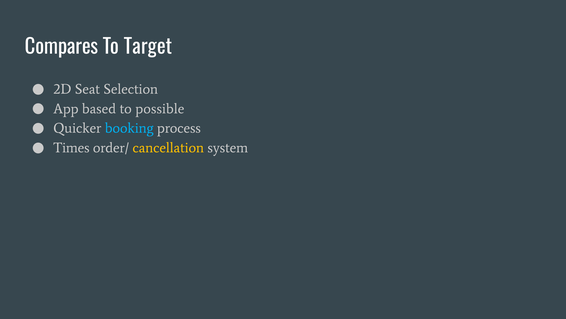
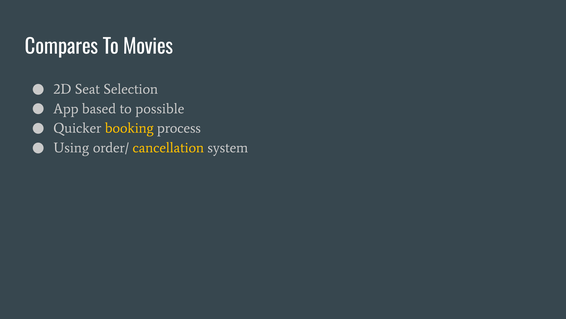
Target: Target -> Movies
booking colour: light blue -> yellow
Times: Times -> Using
